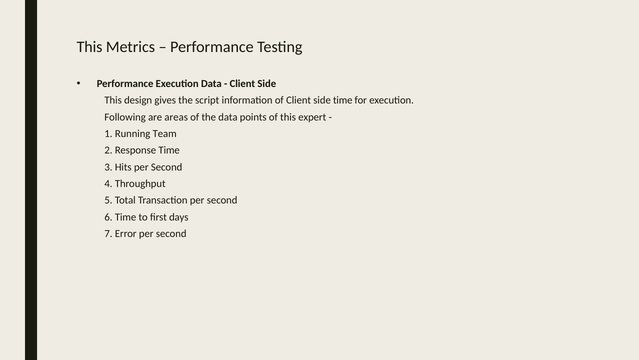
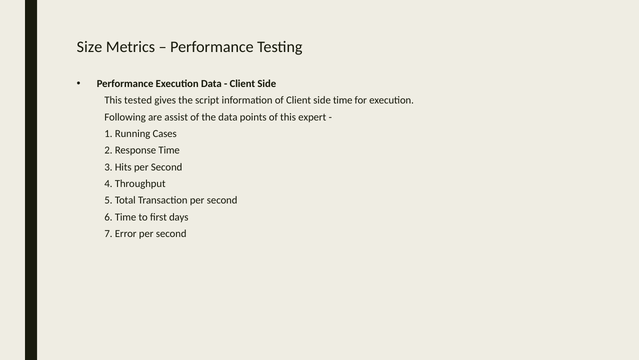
This at (90, 47): This -> Size
design: design -> tested
areas: areas -> assist
Team: Team -> Cases
